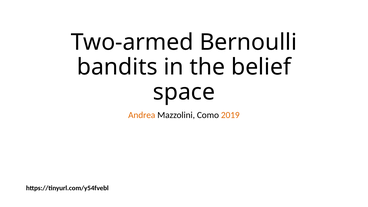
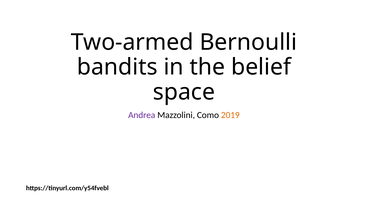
Andrea colour: orange -> purple
